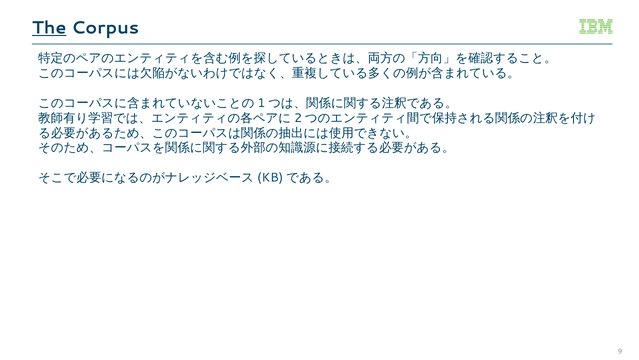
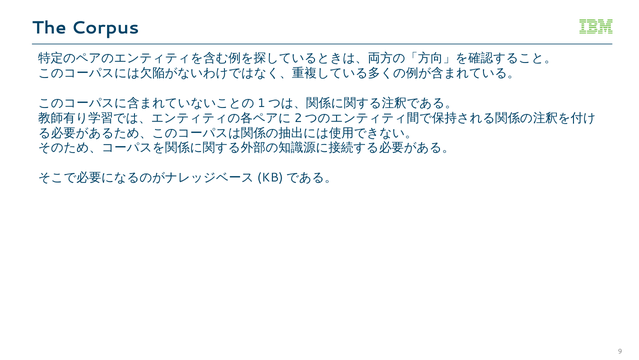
The underline: present -> none
